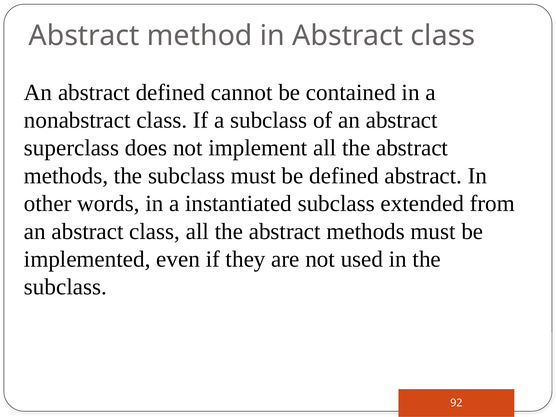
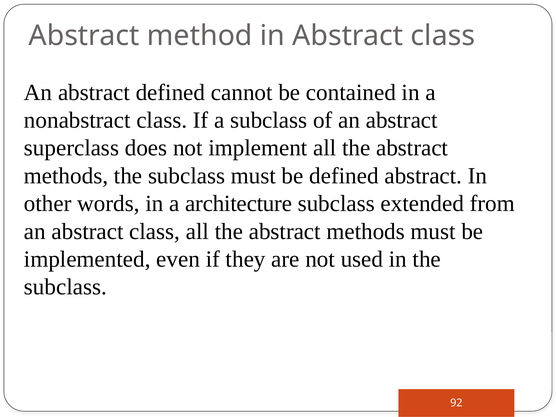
instantiated: instantiated -> architecture
